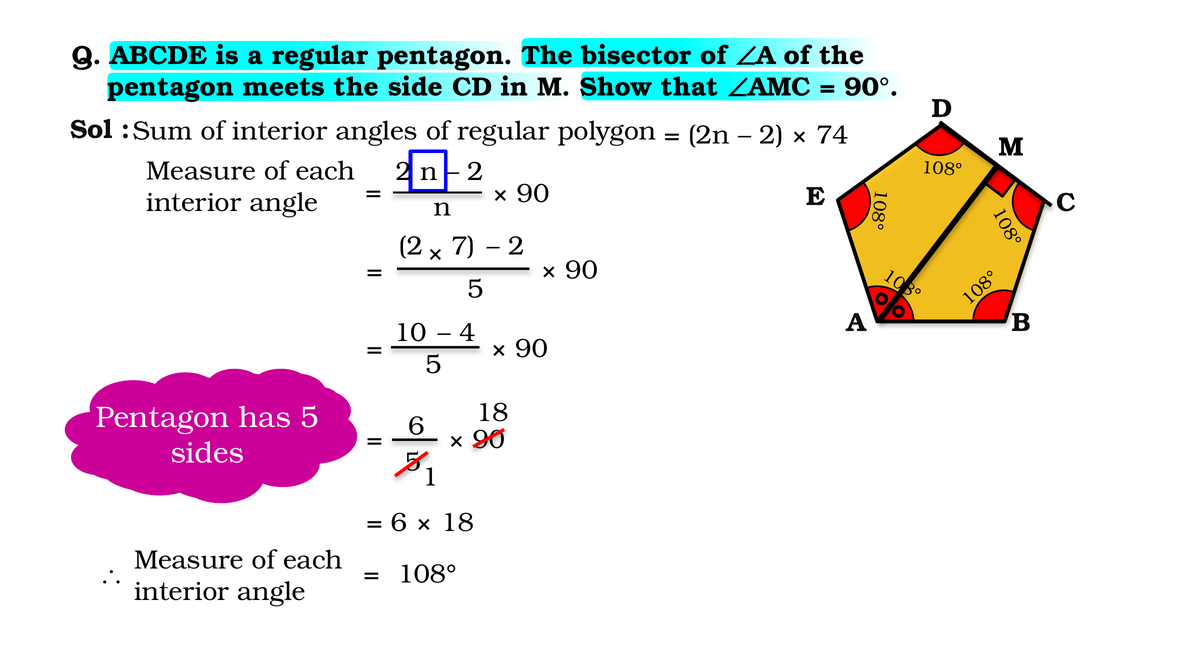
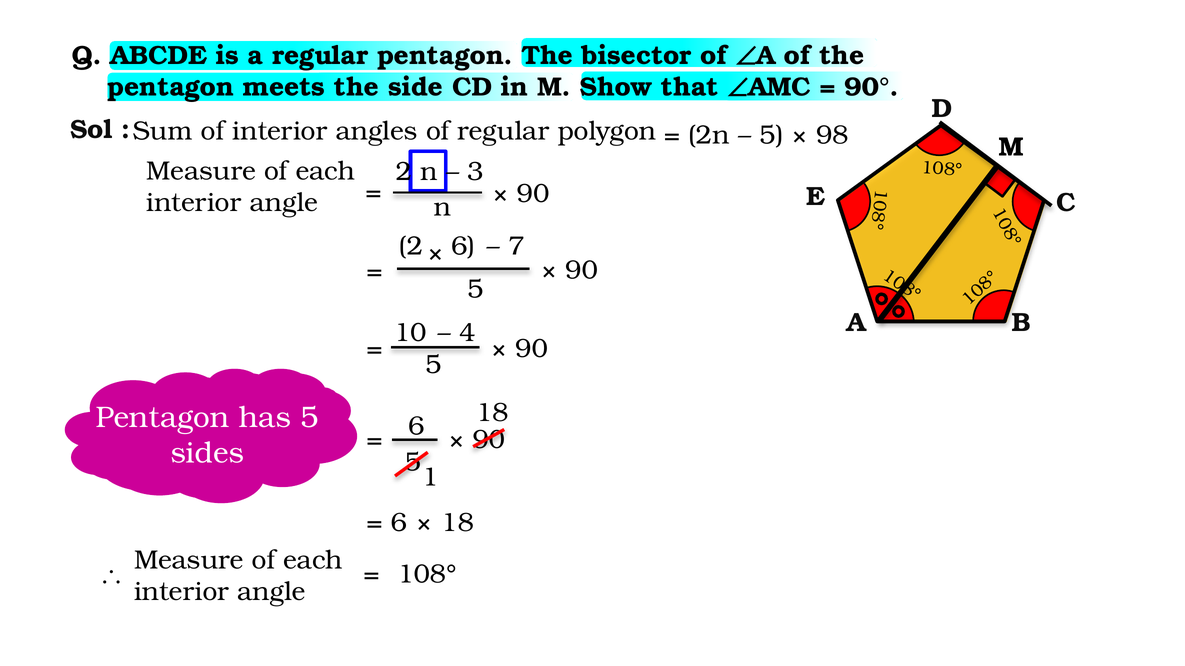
2 at (772, 135): 2 -> 5
74: 74 -> 98
2 at (476, 172): 2 -> 3
7 at (463, 246): 7 -> 6
2 at (516, 246): 2 -> 7
